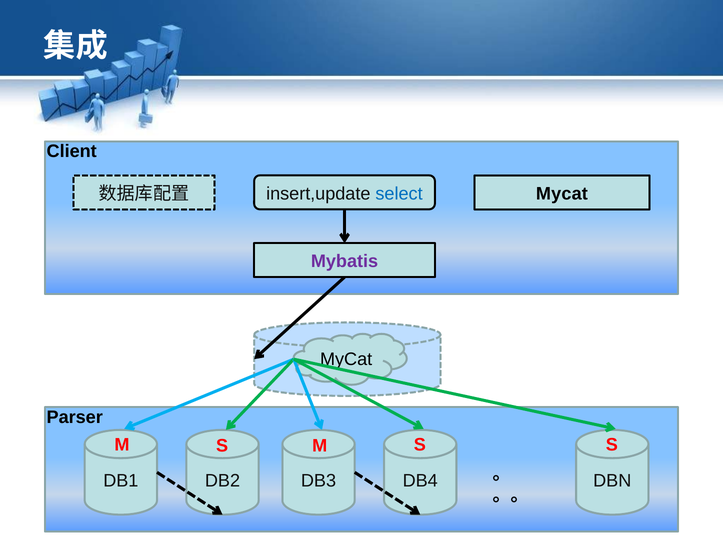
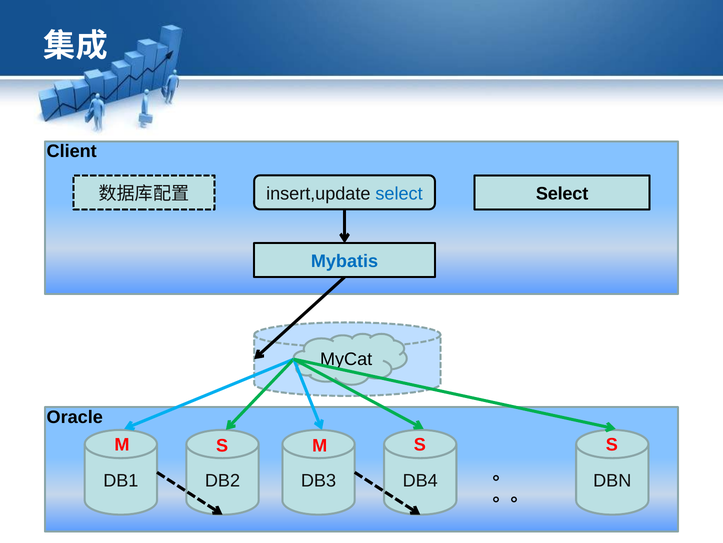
Mycat at (562, 193): Mycat -> Select
Mybatis colour: purple -> blue
Parser: Parser -> Oracle
